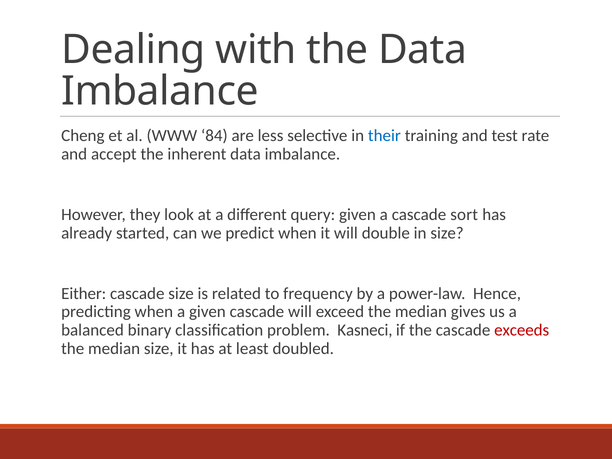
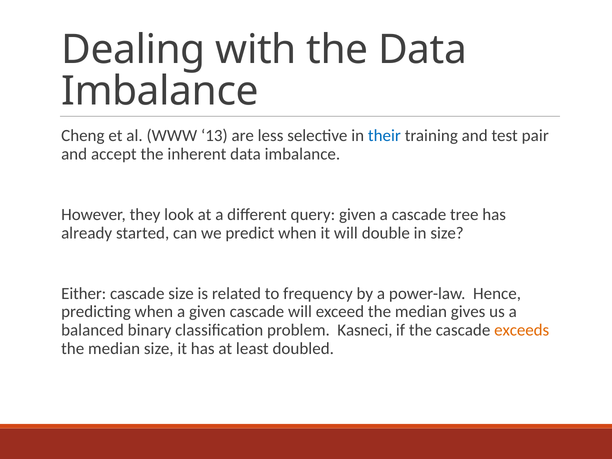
84: 84 -> 13
rate: rate -> pair
sort: sort -> tree
exceeds colour: red -> orange
